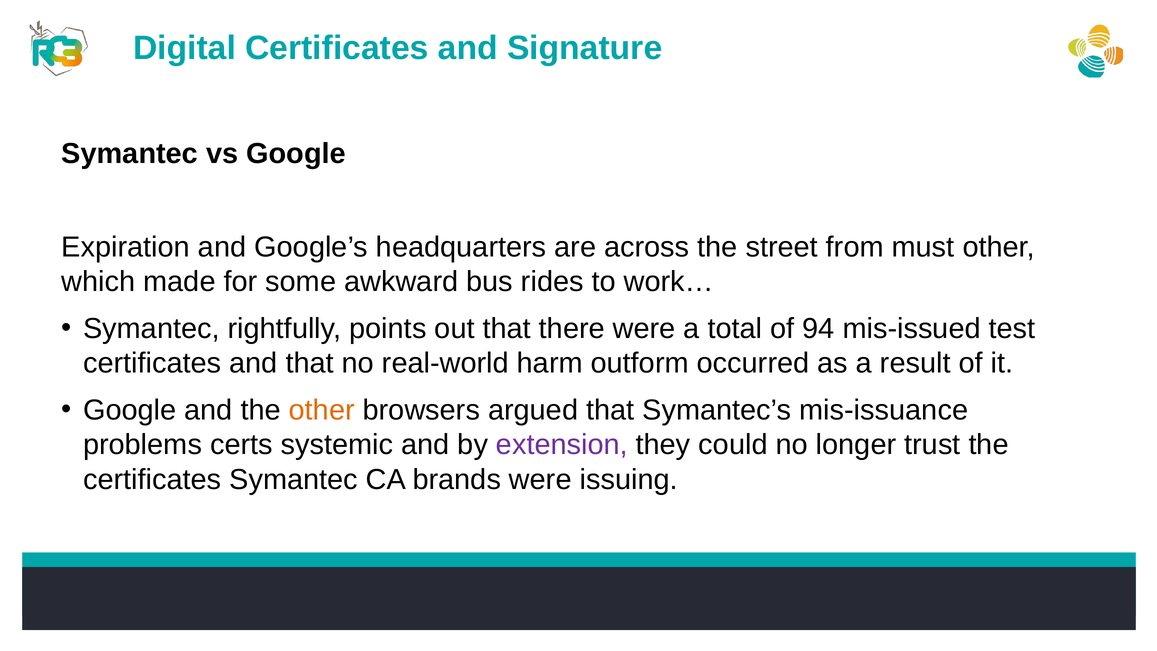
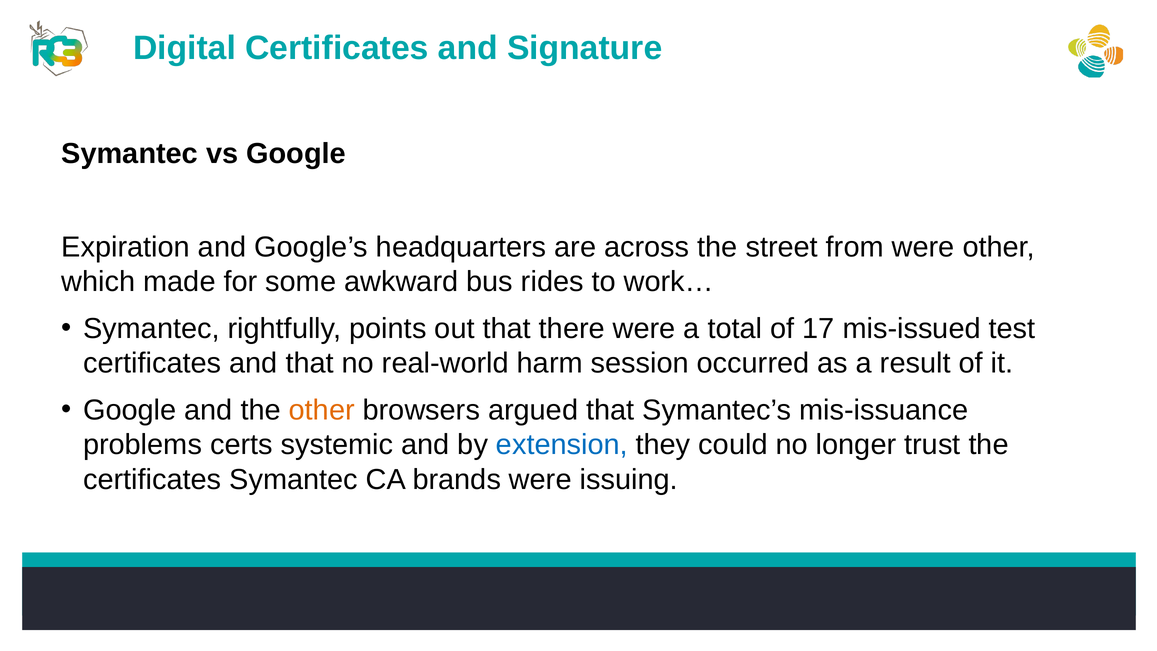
from must: must -> were
94: 94 -> 17
outform: outform -> session
extension colour: purple -> blue
